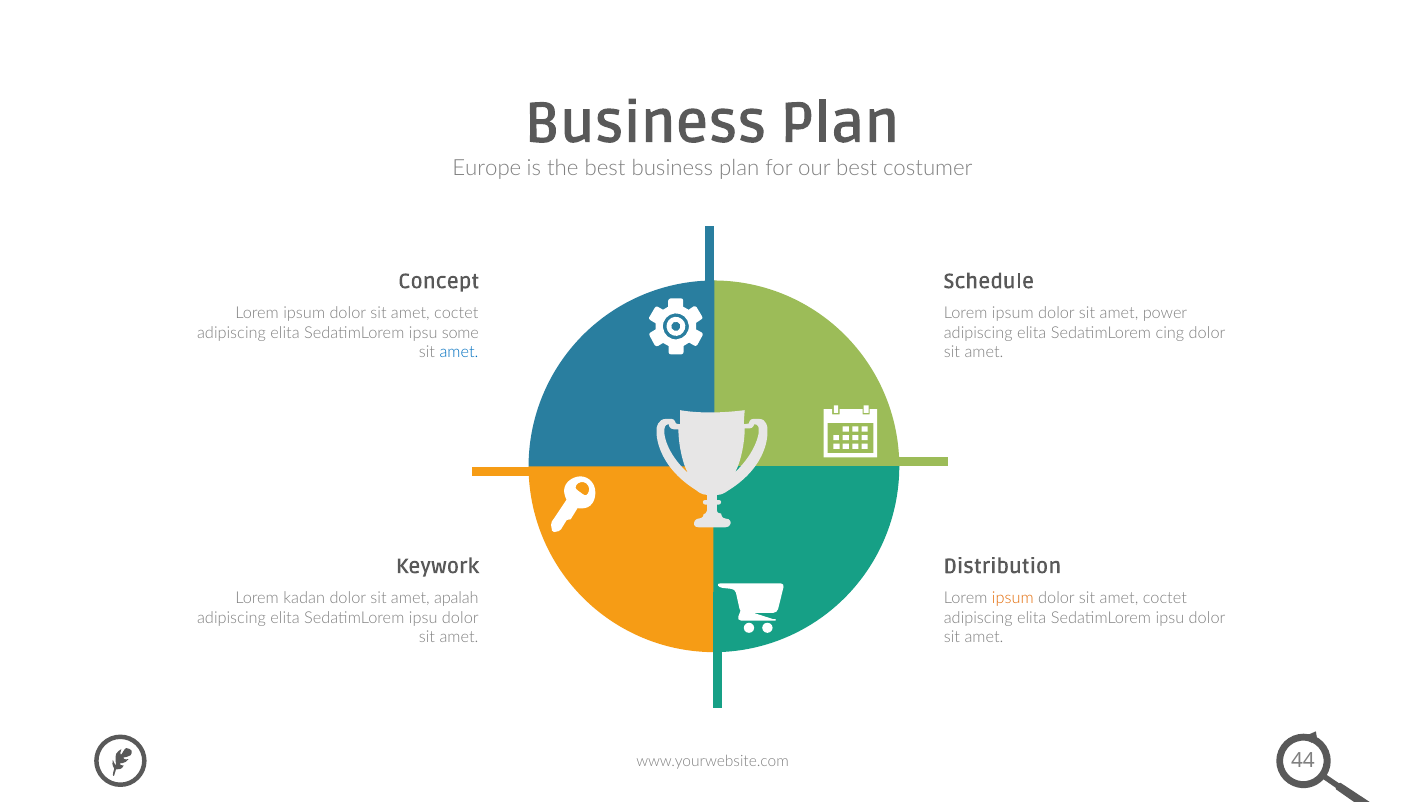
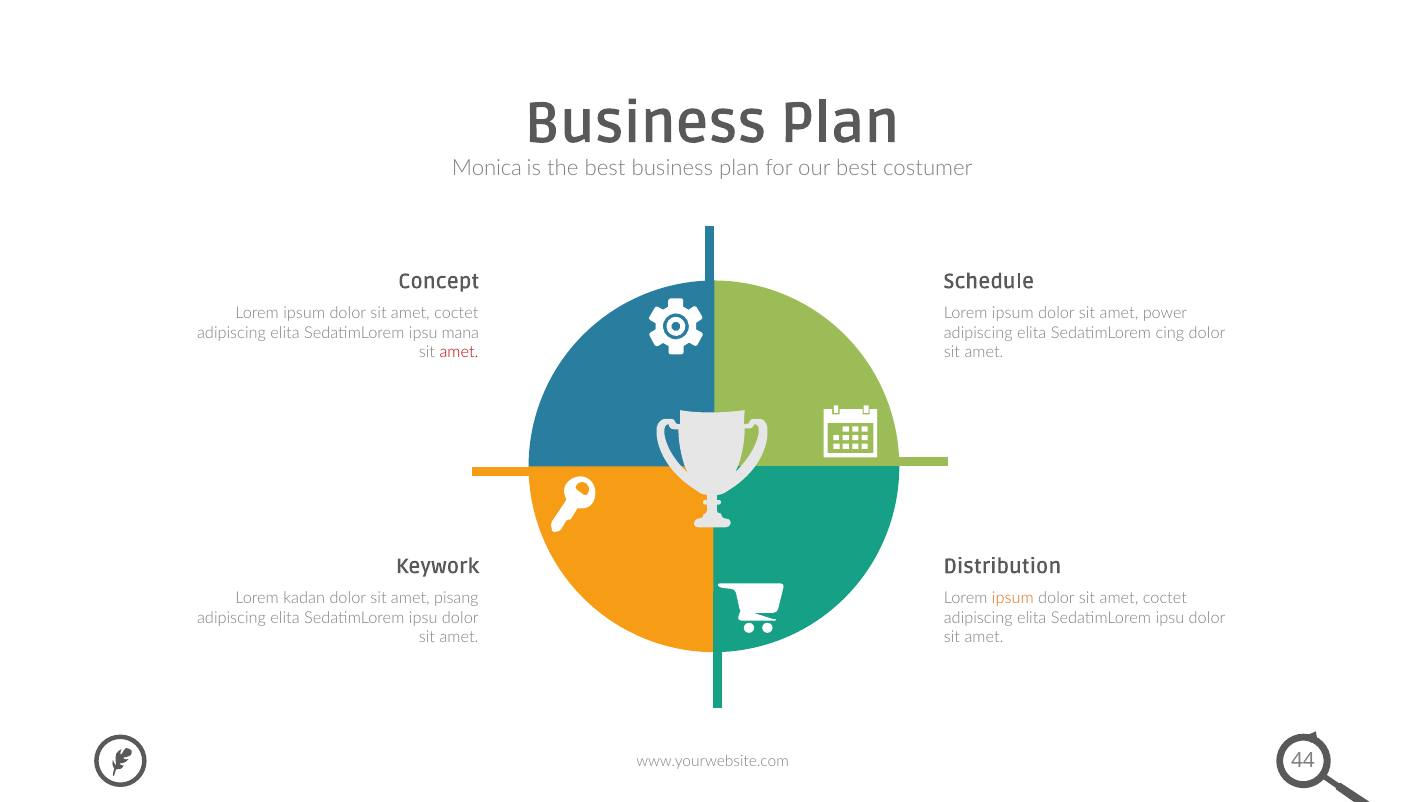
Europe: Europe -> Monica
some: some -> mana
amet at (459, 352) colour: blue -> red
apalah: apalah -> pisang
